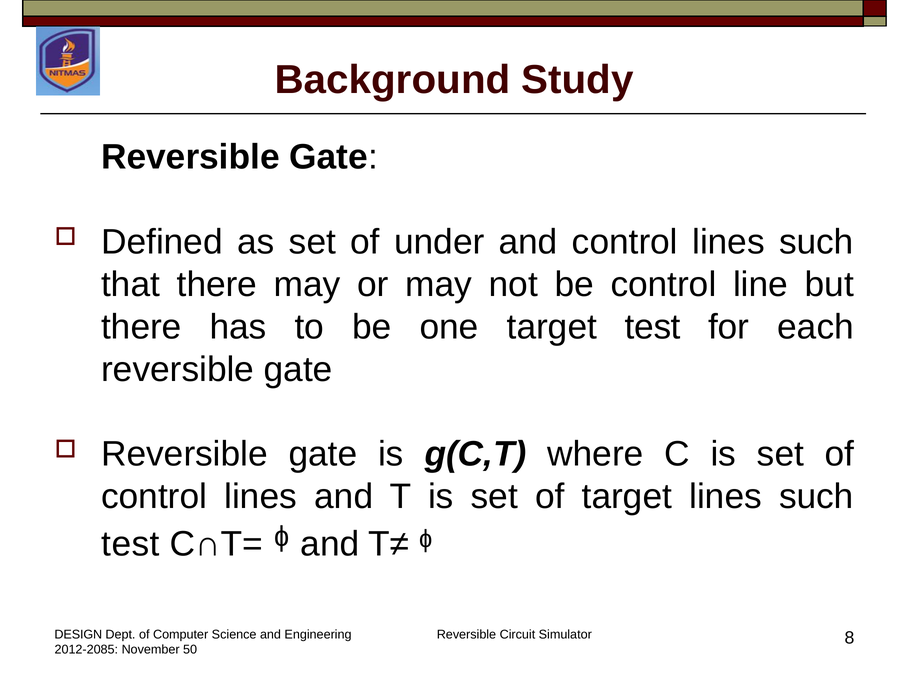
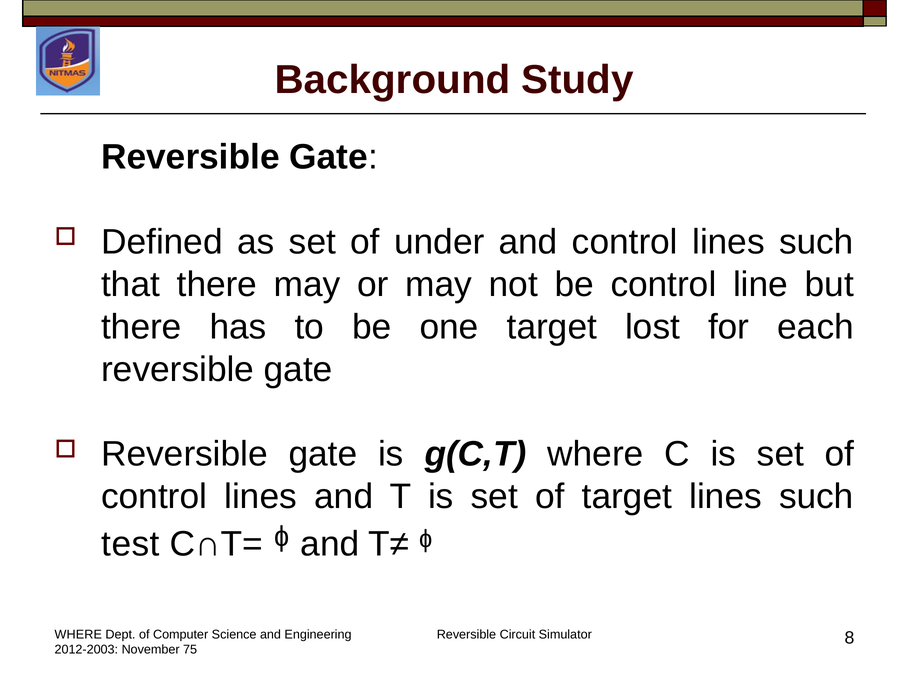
target test: test -> lost
DESIGN at (78, 634): DESIGN -> WHERE
2012-2085: 2012-2085 -> 2012-2003
50: 50 -> 75
